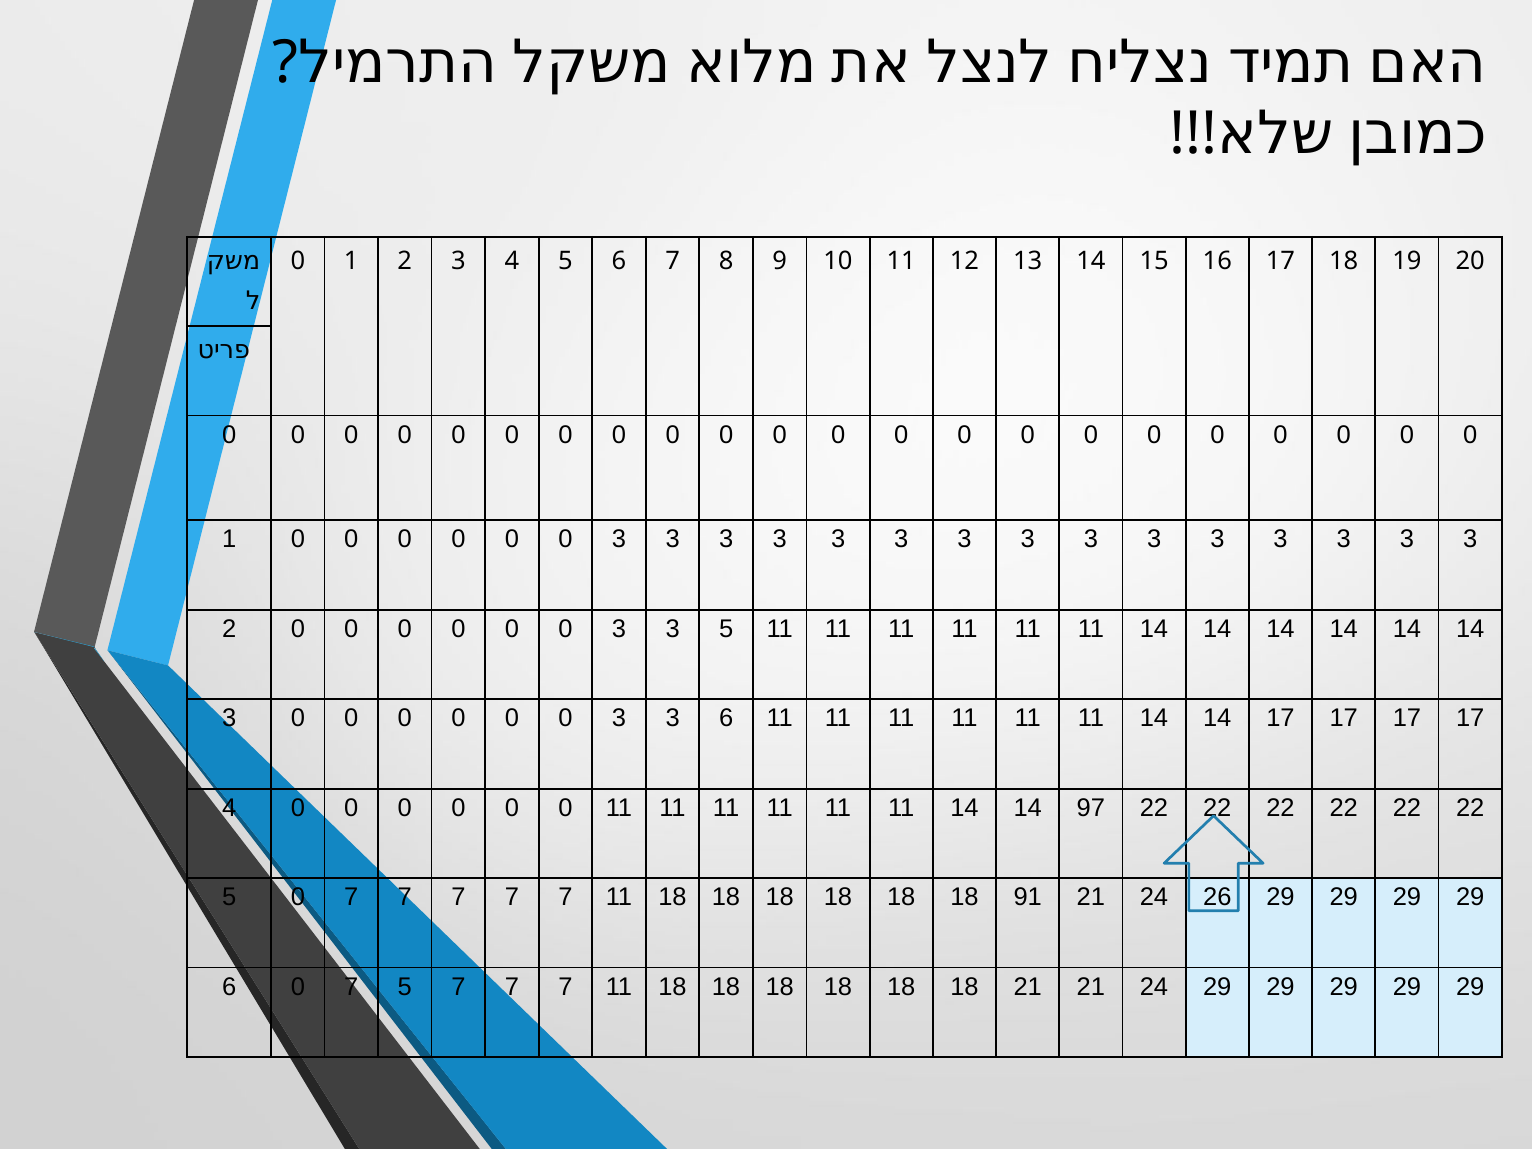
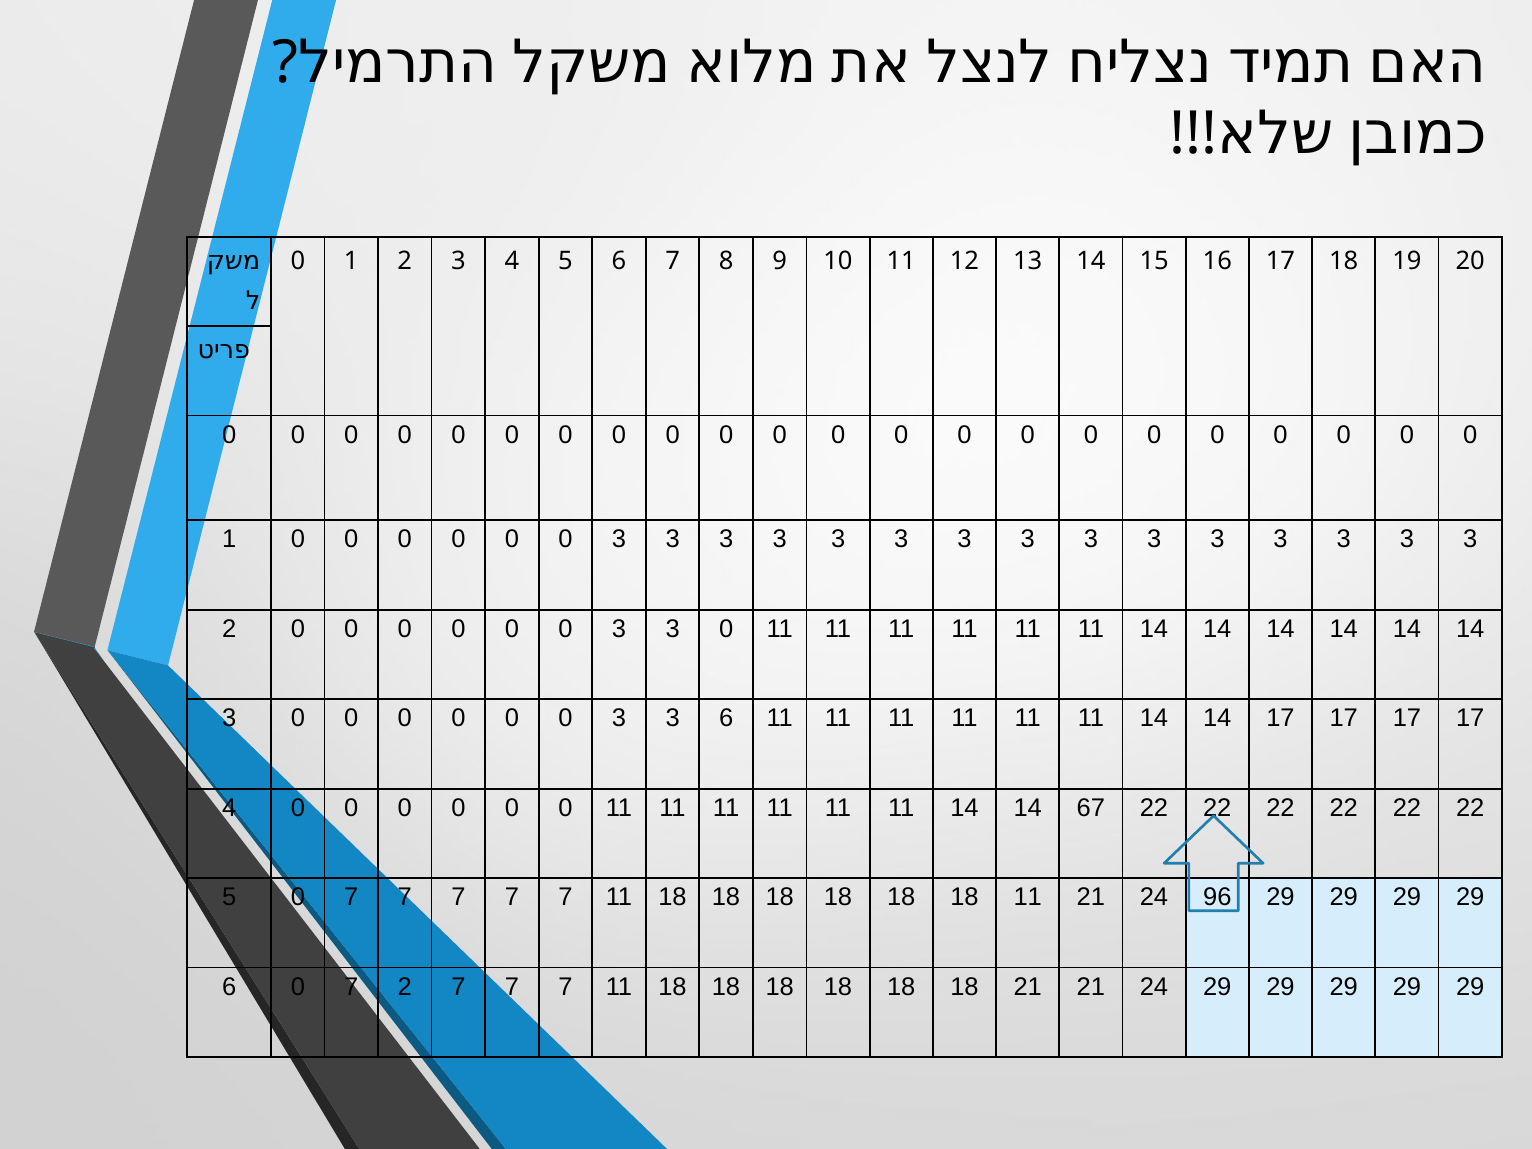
3 3 5: 5 -> 0
97: 97 -> 67
18 91: 91 -> 11
26: 26 -> 96
7 5: 5 -> 2
